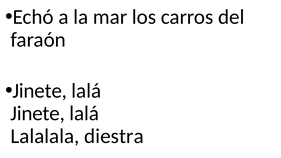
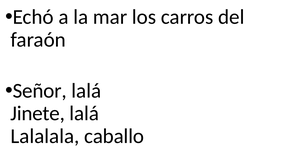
Jinete at (40, 91): Jinete -> Señor
diestra: diestra -> caballo
